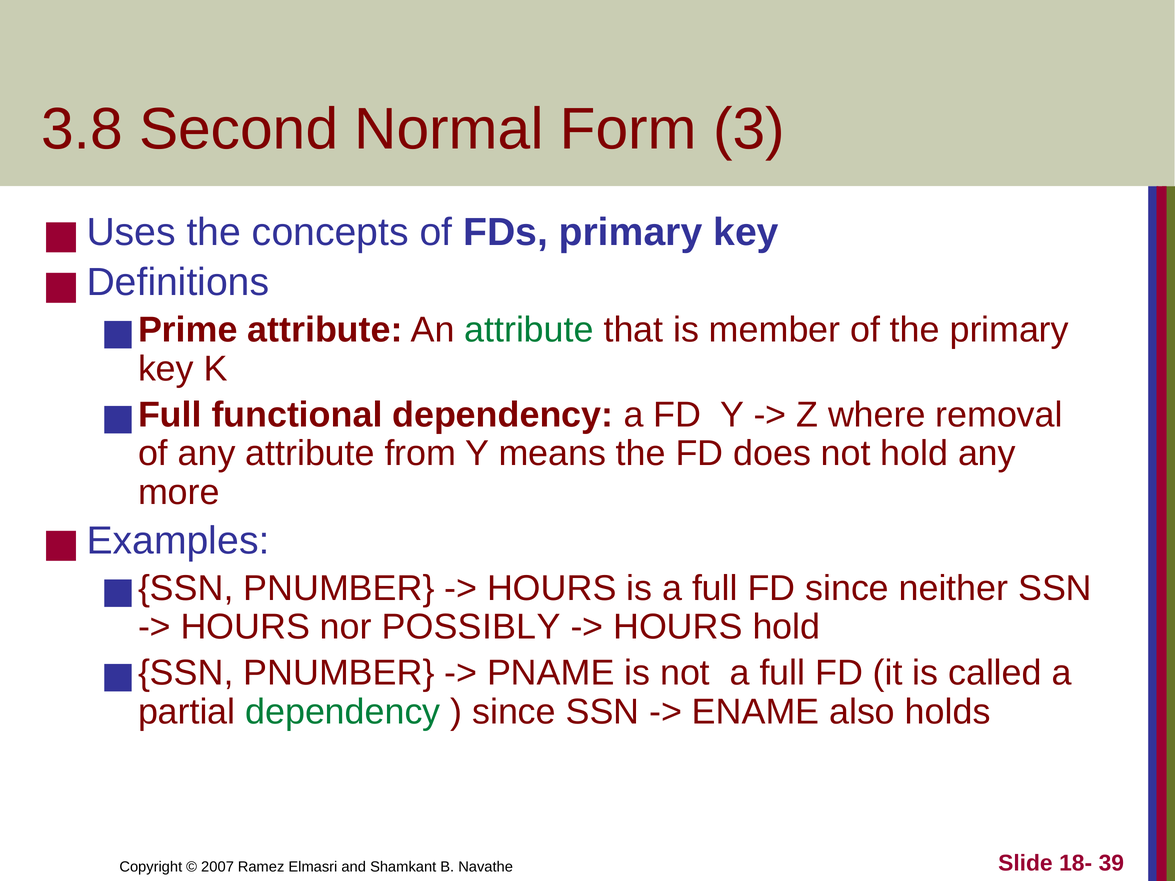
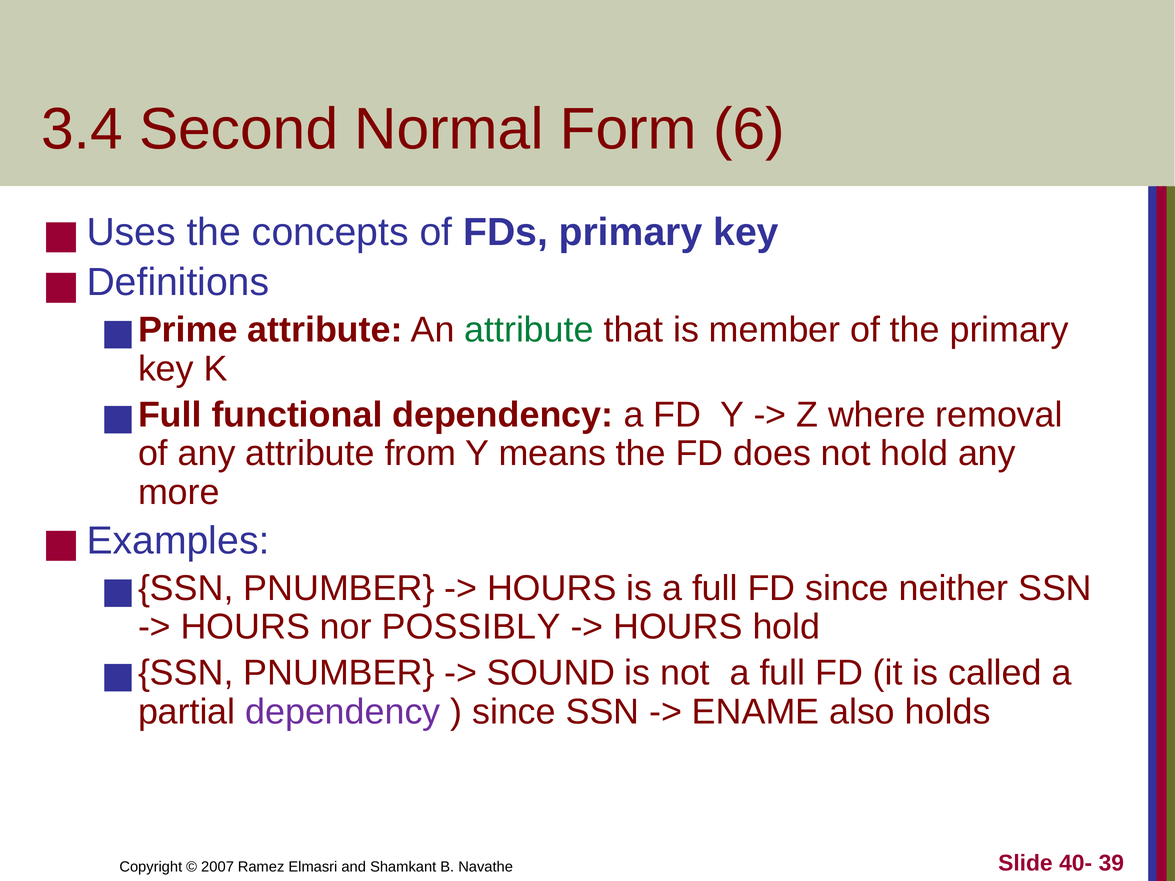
3.8: 3.8 -> 3.4
3: 3 -> 6
PNAME: PNAME -> SOUND
dependency at (343, 712) colour: green -> purple
18-: 18- -> 40-
